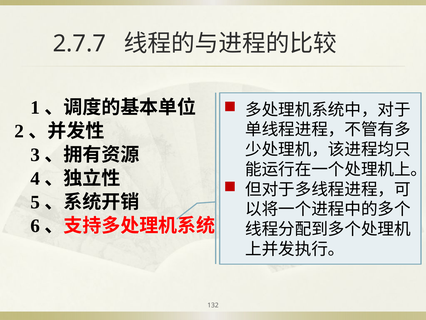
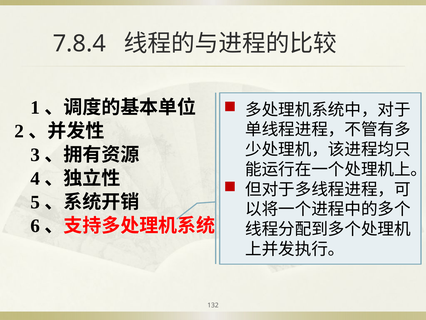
2.7.7: 2.7.7 -> 7.8.4
